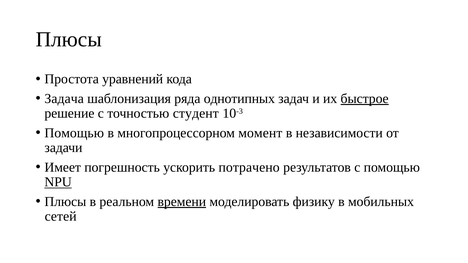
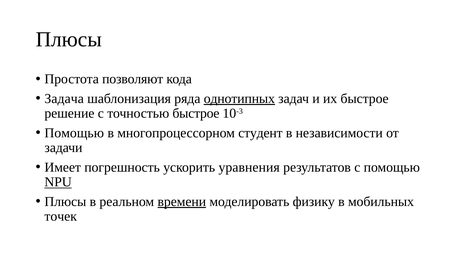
уравнений: уравнений -> позволяют
однотипных underline: none -> present
быстрое at (365, 99) underline: present -> none
точностью студент: студент -> быстрое
момент: момент -> студент
потрачено: потрачено -> уравнения
сетей: сетей -> точек
